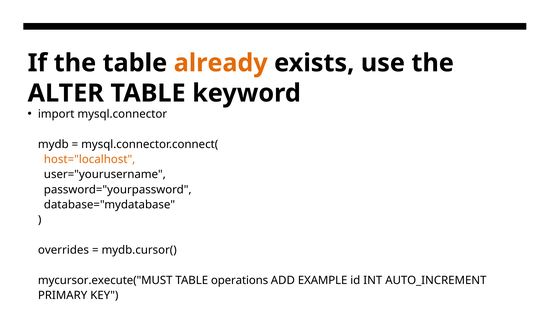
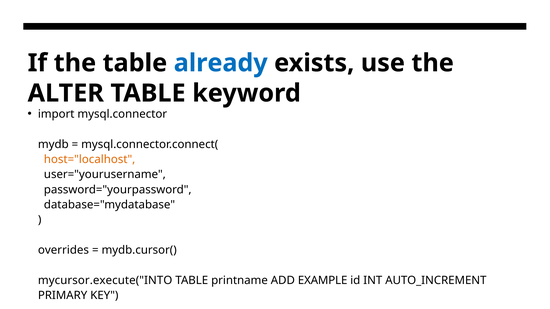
already colour: orange -> blue
mycursor.execute("MUST: mycursor.execute("MUST -> mycursor.execute("INTO
operations: operations -> printname
